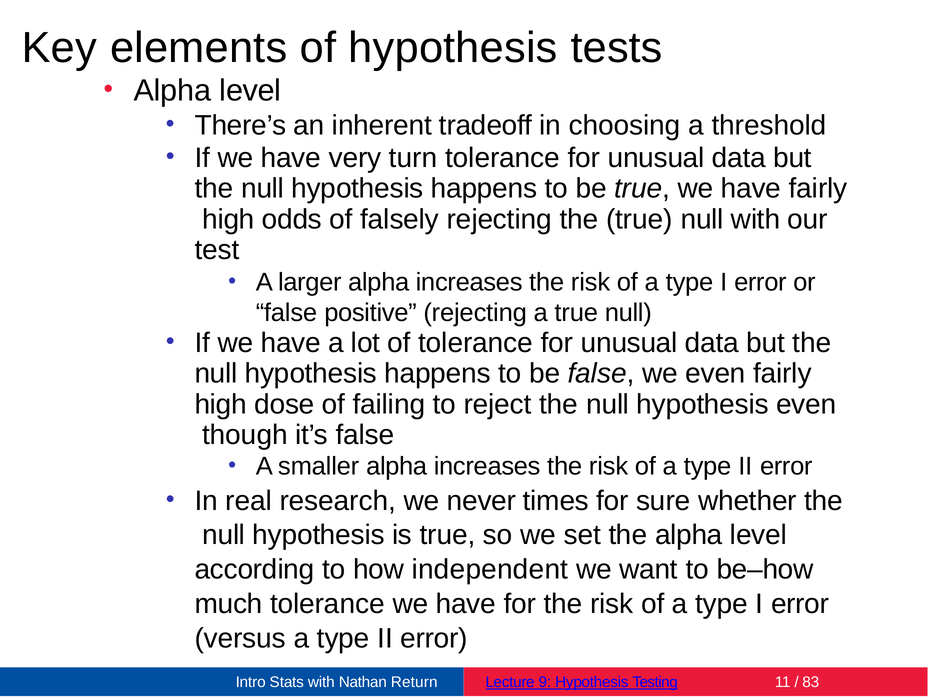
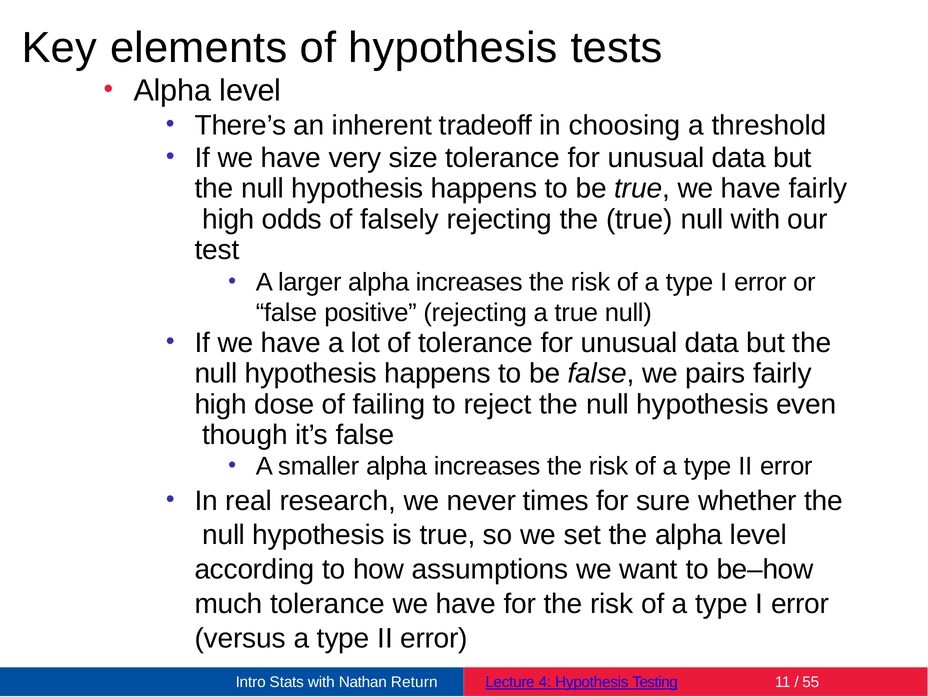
turn: turn -> size
we even: even -> pairs
independent: independent -> assumptions
9: 9 -> 4
83: 83 -> 55
